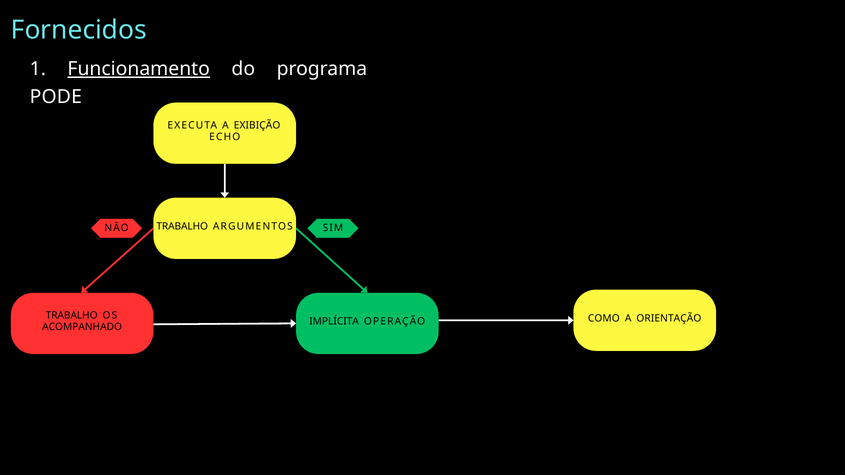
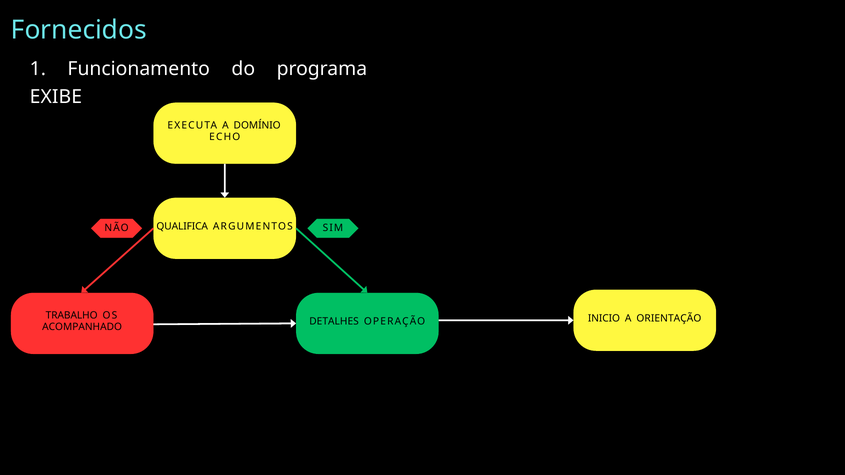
Funcionamento underline: present -> none
PODE: PODE -> EXIBE
EXIBIÇÃO: EXIBIÇÃO -> DOMÍNIO
TRABALHO at (182, 226): TRABALHO -> QUALIFICA
COMO: COMO -> INICIO
IMPLÍCITA: IMPLÍCITA -> DETALHES
